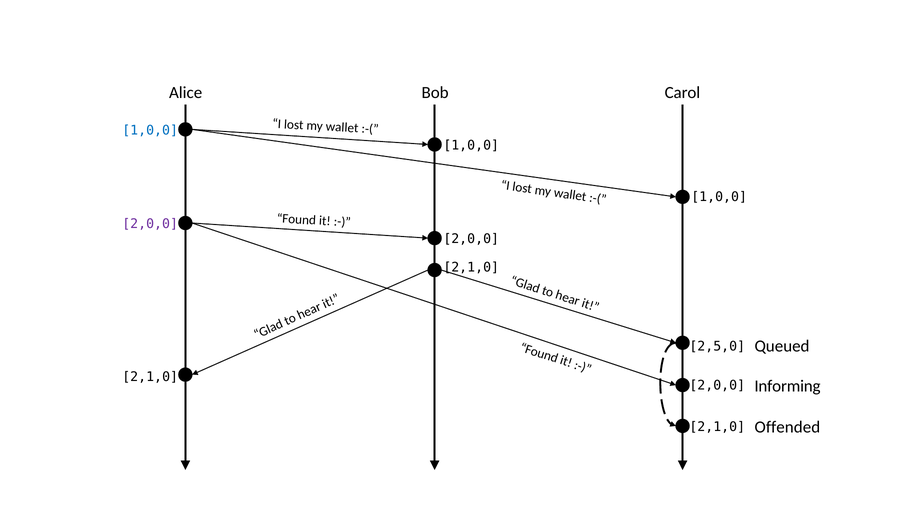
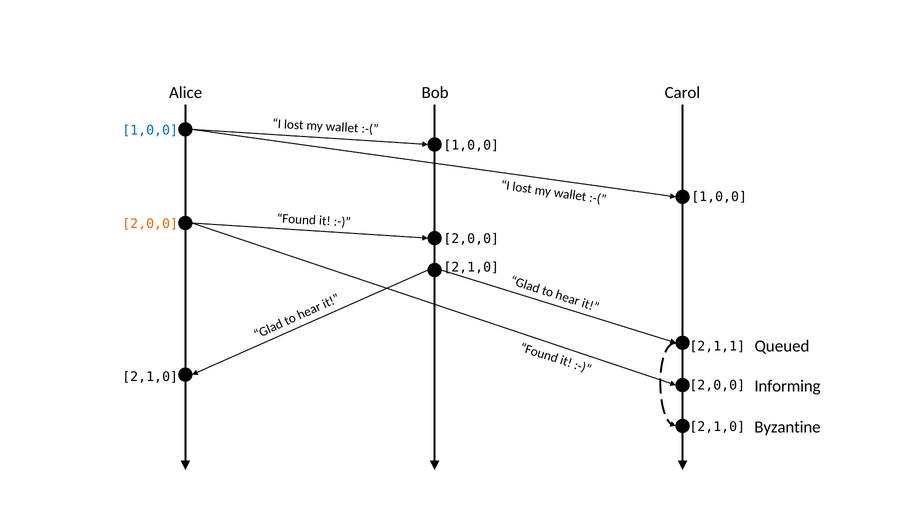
2,0,0 at (150, 224) colour: purple -> orange
2,5,0: 2,5,0 -> 2,1,1
Offended: Offended -> Byzantine
